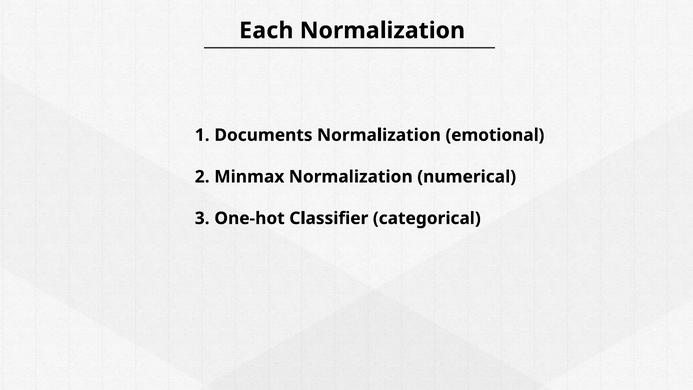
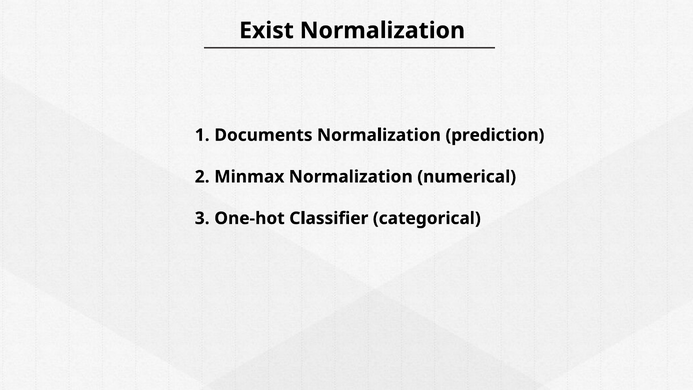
Each: Each -> Exist
emotional: emotional -> prediction
